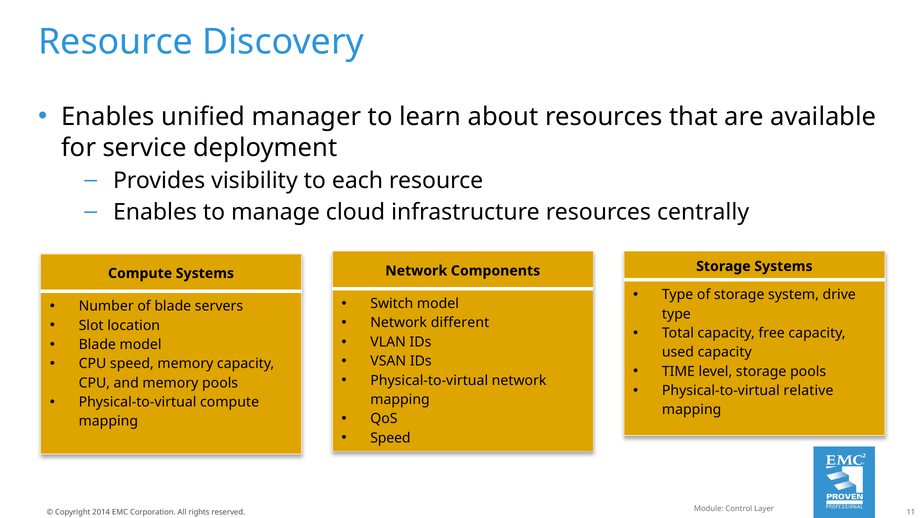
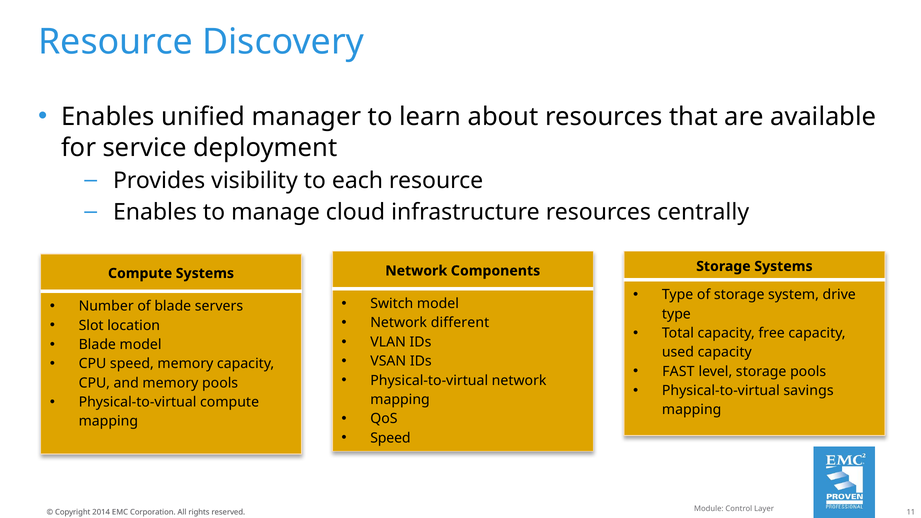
TIME: TIME -> FAST
relative: relative -> savings
